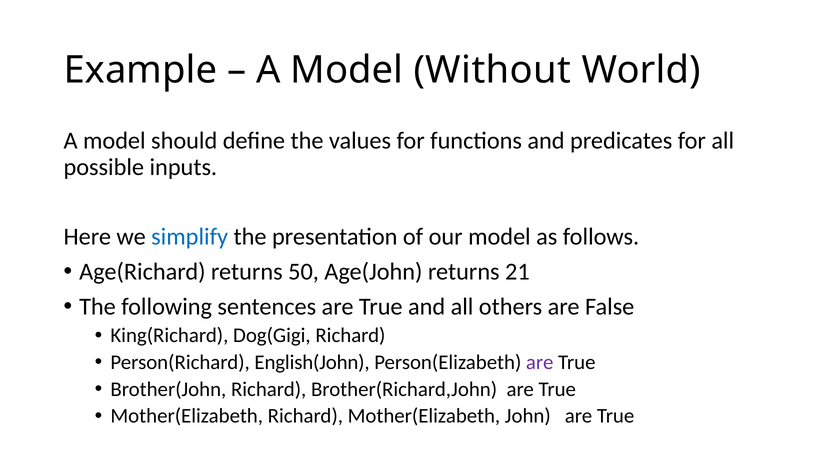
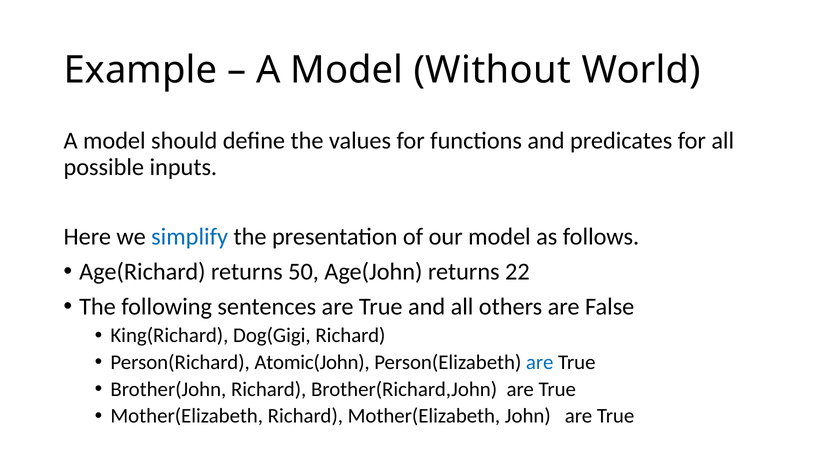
21: 21 -> 22
English(John: English(John -> Atomic(John
are at (540, 362) colour: purple -> blue
